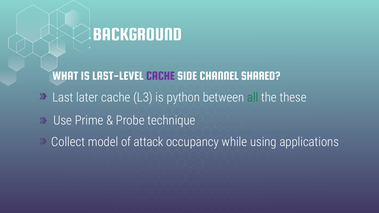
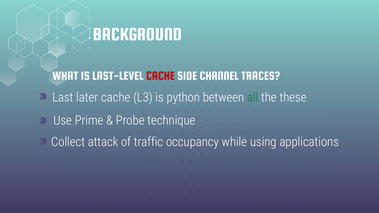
CACHE at (160, 76) colour: purple -> red
SHARED: SHARED -> TRACES
model: model -> attack
attack: attack -> traffic
